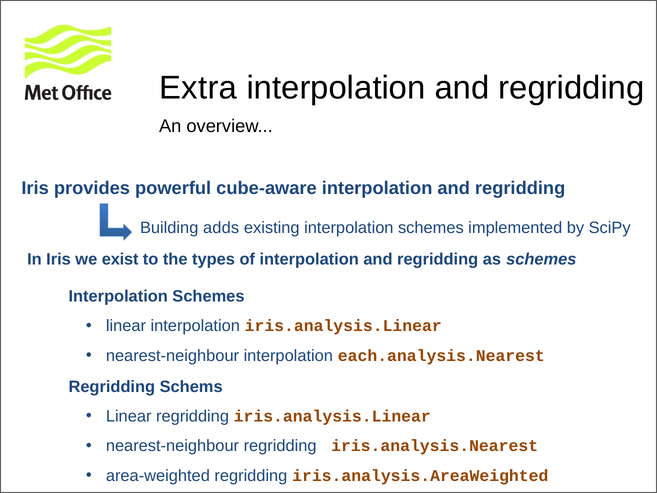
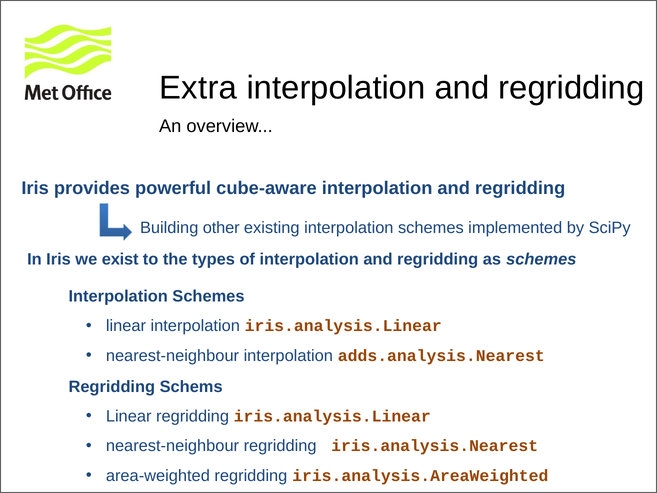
adds: adds -> other
each.analysis.Nearest: each.analysis.Nearest -> adds.analysis.Nearest
